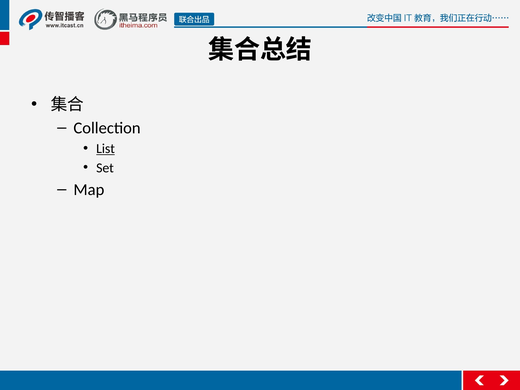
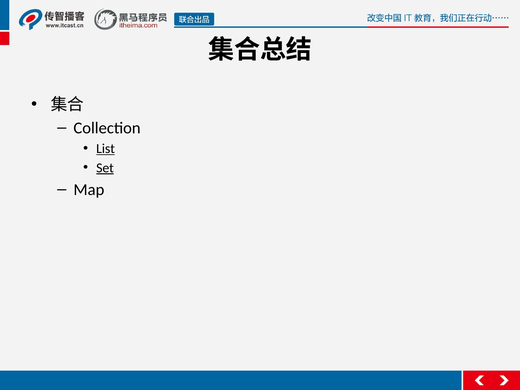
Set underline: none -> present
